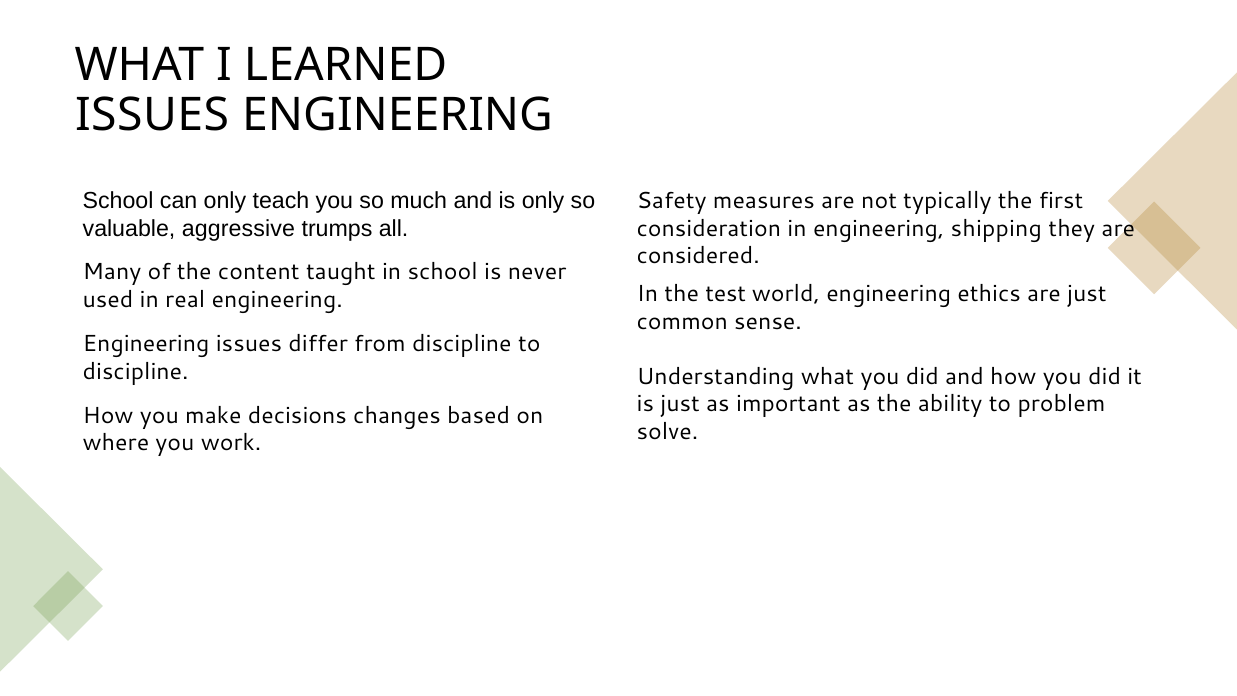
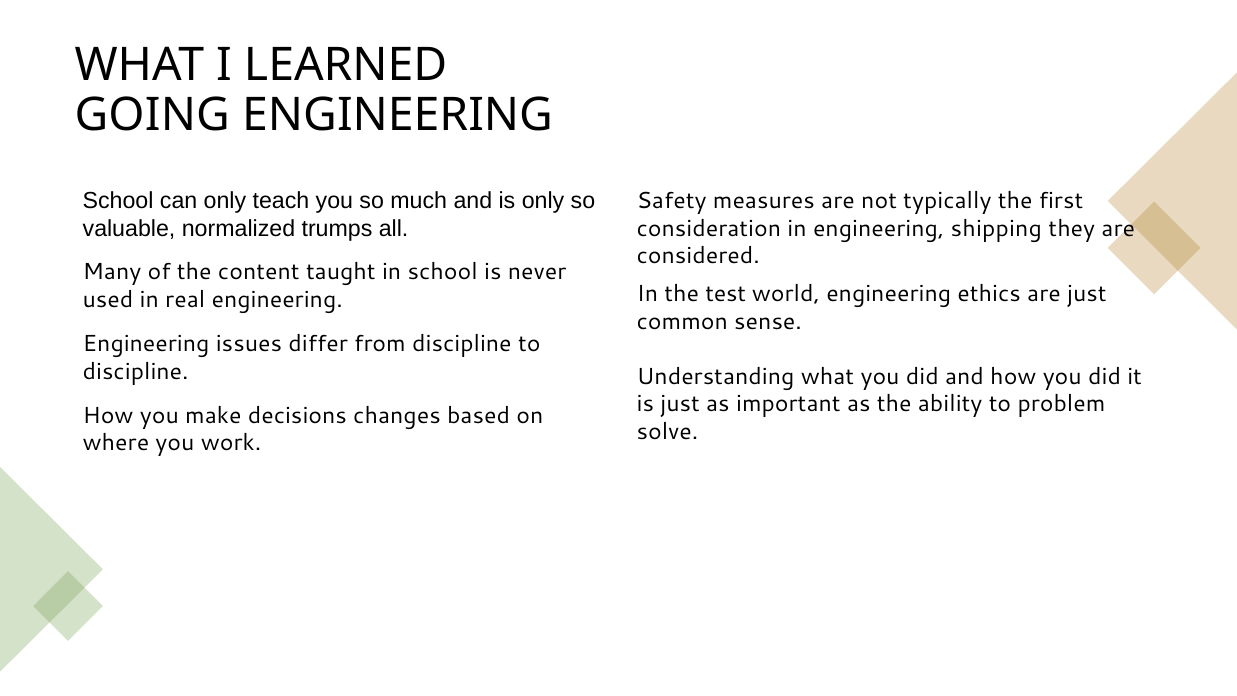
ISSUES at (152, 115): ISSUES -> GOING
aggressive: aggressive -> normalized
